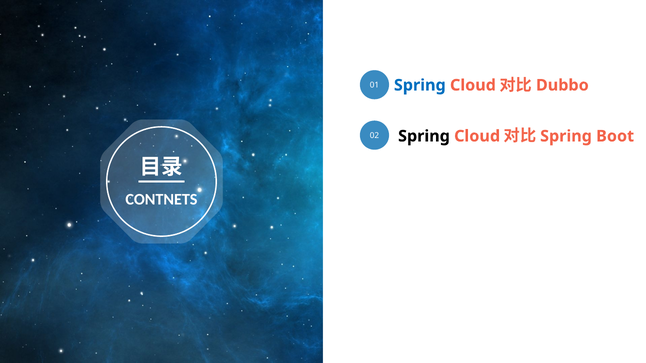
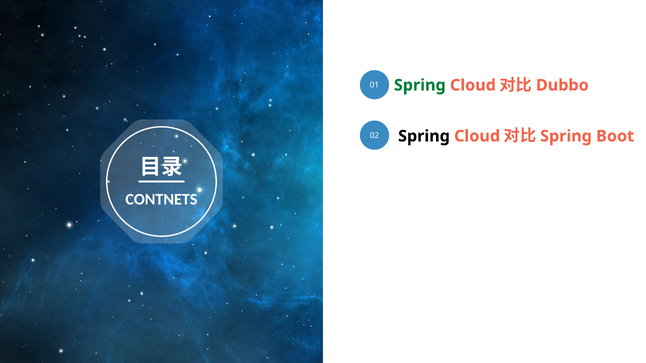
Spring at (420, 85) colour: blue -> green
